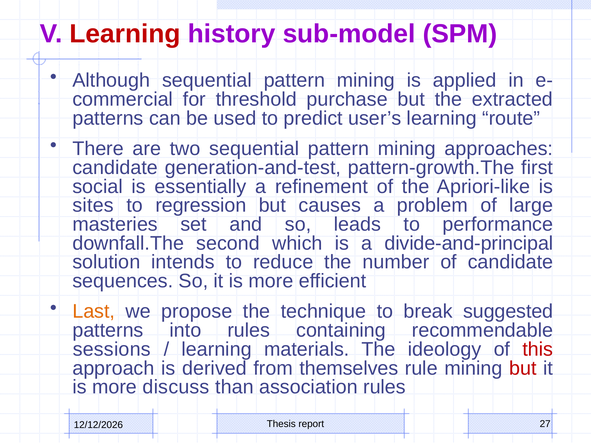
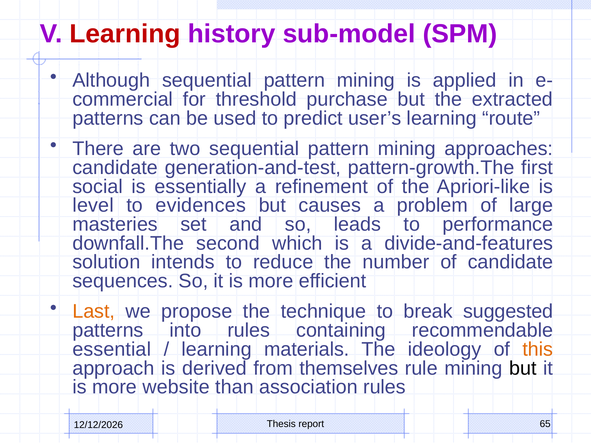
sites: sites -> level
regression: regression -> evidences
divide-and-principal: divide-and-principal -> divide-and-features
sessions: sessions -> essential
this colour: red -> orange
but at (523, 368) colour: red -> black
discuss: discuss -> website
27: 27 -> 65
